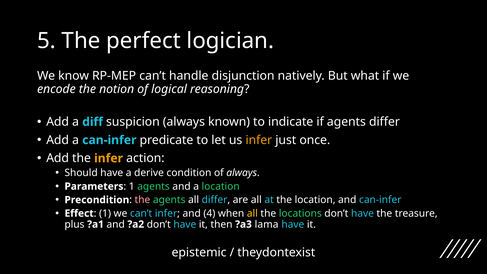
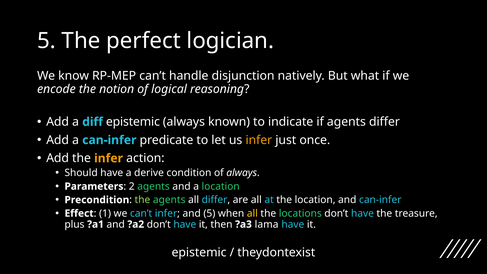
diff suspicion: suspicion -> epistemic
1 at (132, 186): 1 -> 2
the at (142, 200) colour: pink -> light green
and 4: 4 -> 5
